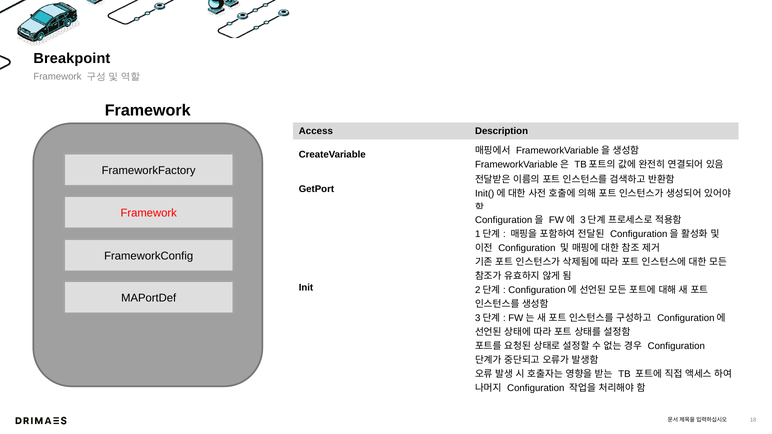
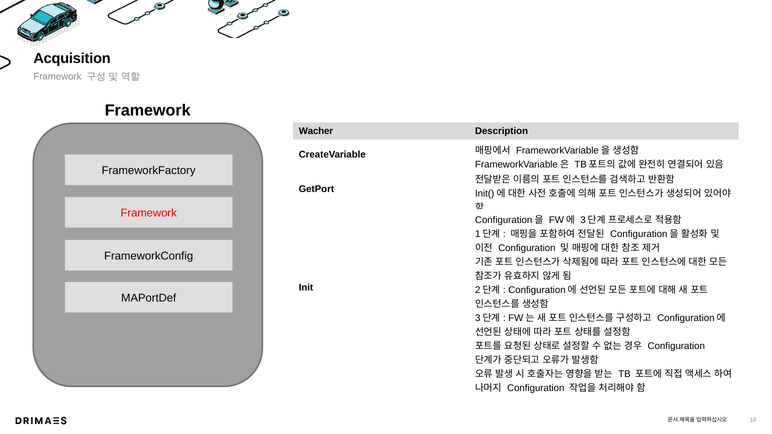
Breakpoint: Breakpoint -> Acquisition
Access: Access -> Wacher
